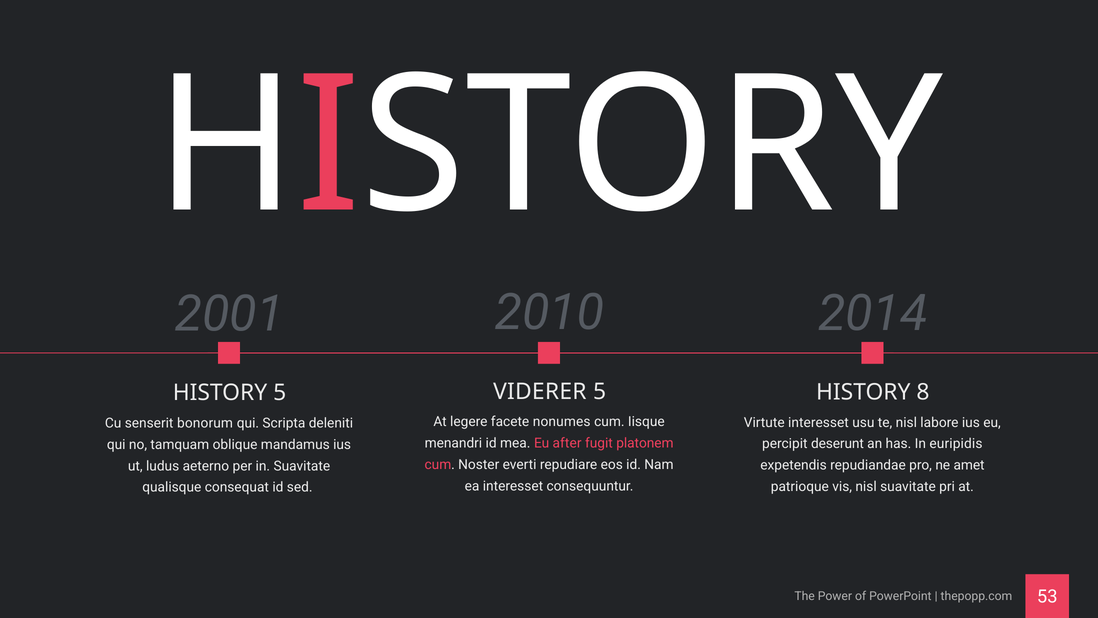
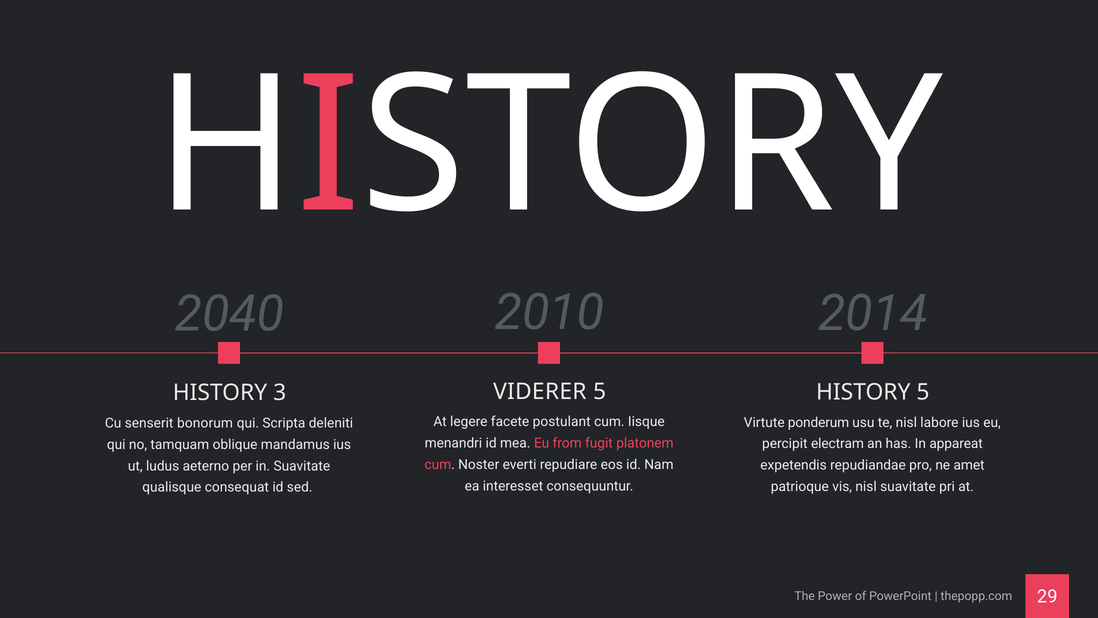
2001: 2001 -> 2040
HISTORY 8: 8 -> 5
HISTORY 5: 5 -> 3
nonumes: nonumes -> postulant
Virtute interesset: interesset -> ponderum
after: after -> from
deserunt: deserunt -> electram
euripidis: euripidis -> appareat
53: 53 -> 29
